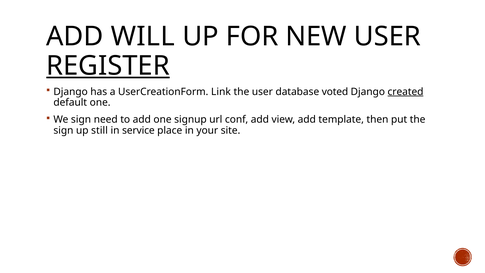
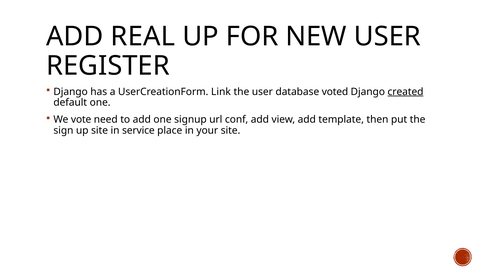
WILL: WILL -> REAL
REGISTER underline: present -> none
We sign: sign -> vote
up still: still -> site
